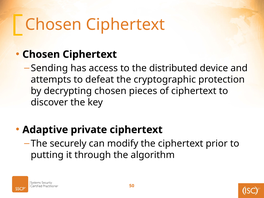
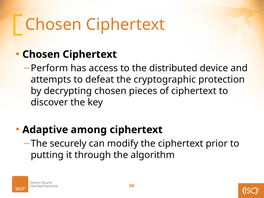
Sending: Sending -> Perform
private: private -> among
